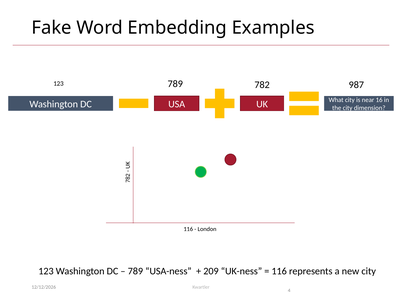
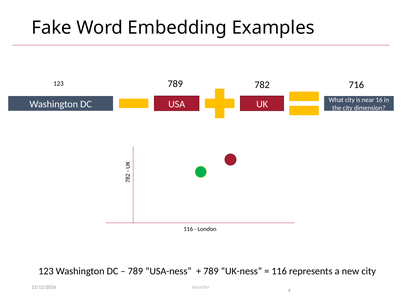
987: 987 -> 716
209 at (211, 272): 209 -> 789
